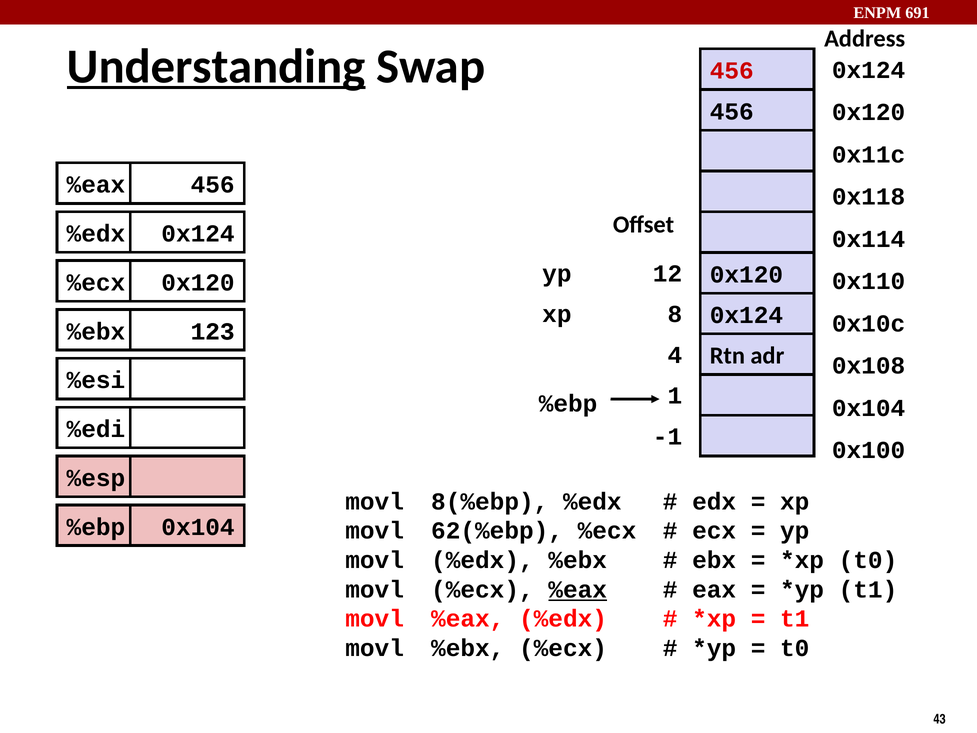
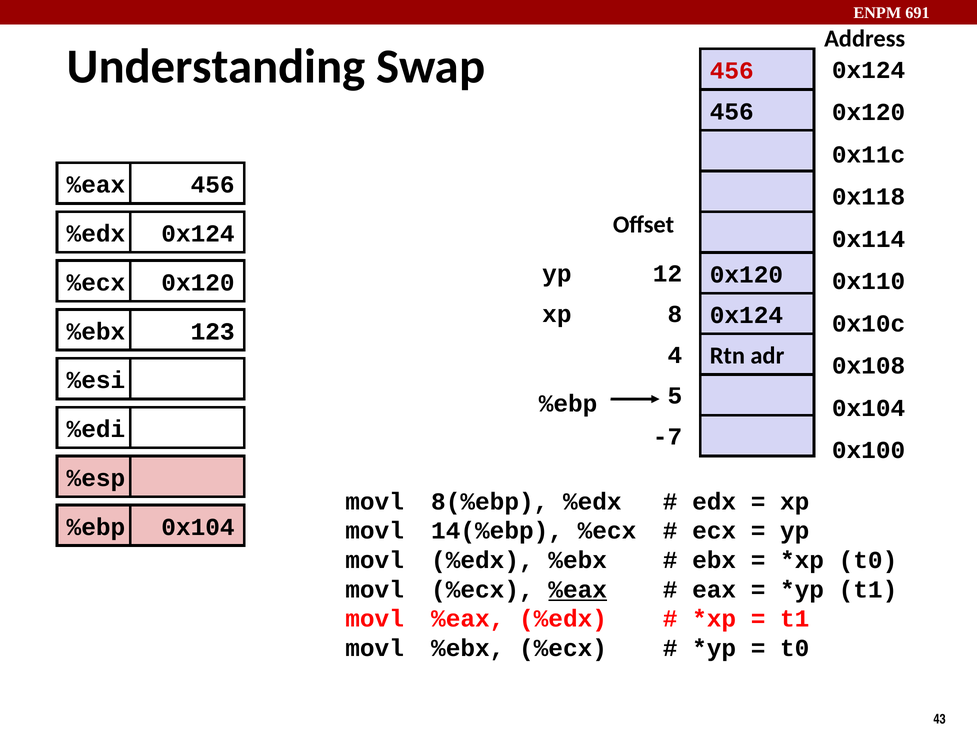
Understanding underline: present -> none
1: 1 -> 5
-1: -1 -> -7
62(%ebp: 62(%ebp -> 14(%ebp
